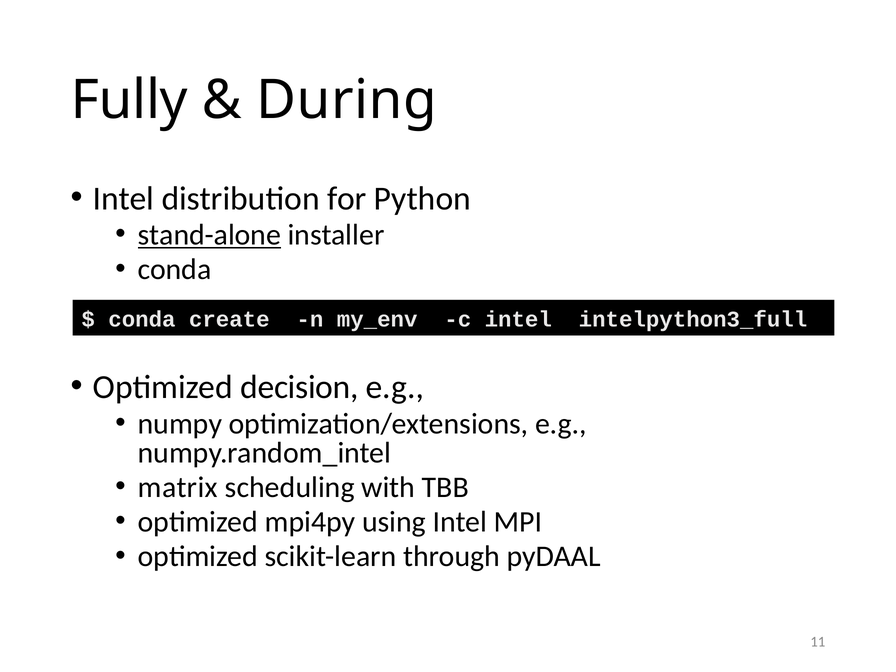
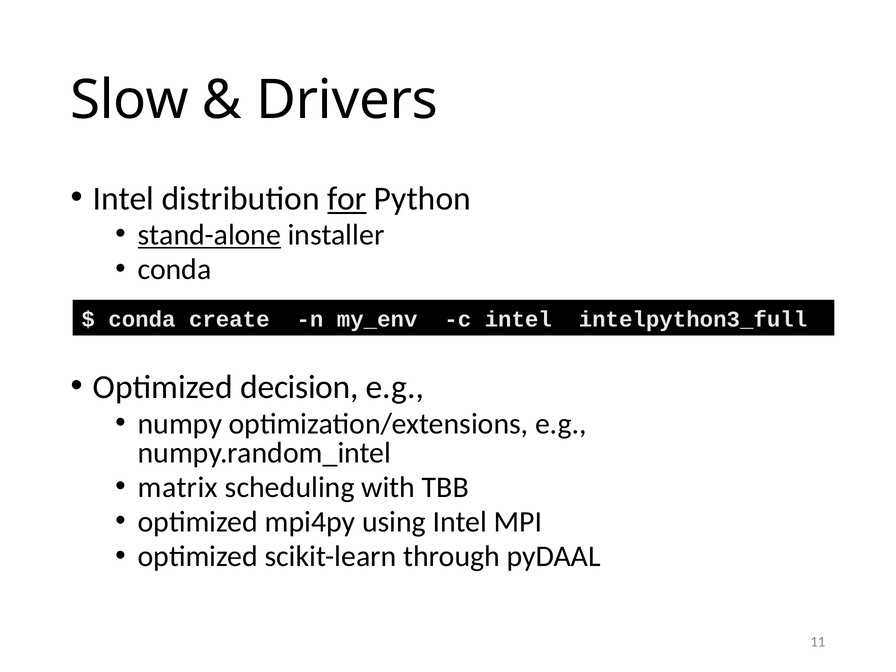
Fully: Fully -> Slow
During: During -> Drivers
for underline: none -> present
